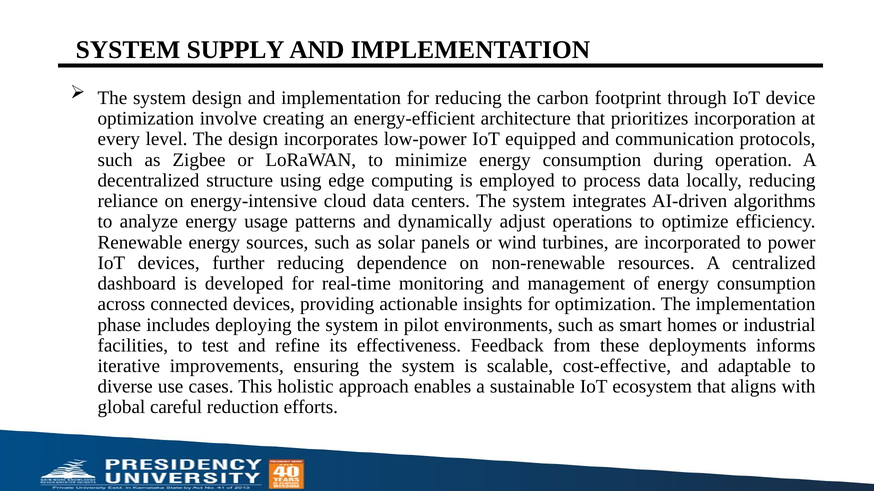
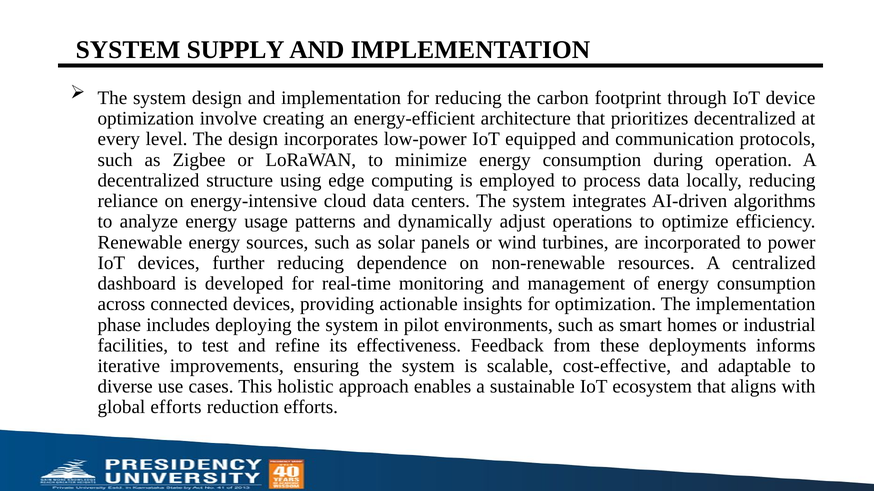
prioritizes incorporation: incorporation -> decentralized
global careful: careful -> efforts
